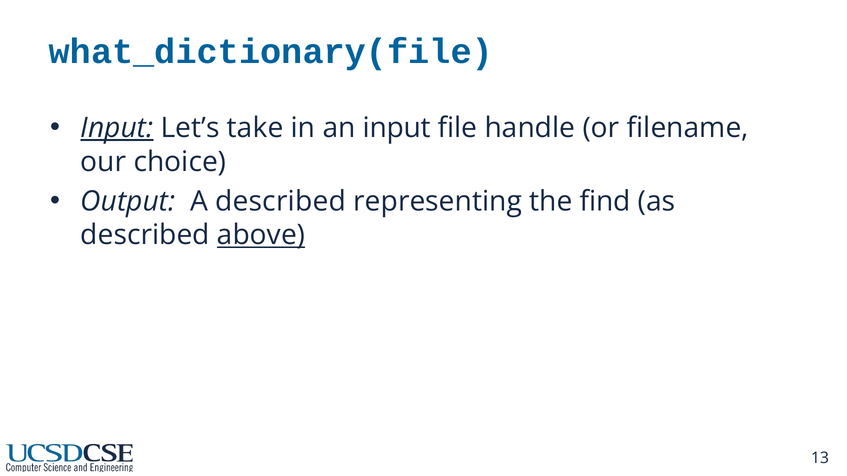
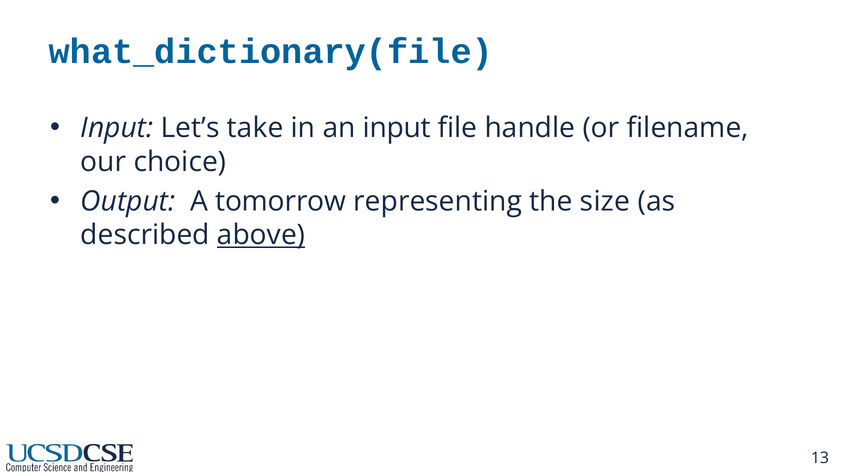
Input at (117, 128) underline: present -> none
A described: described -> tomorrow
find: find -> size
